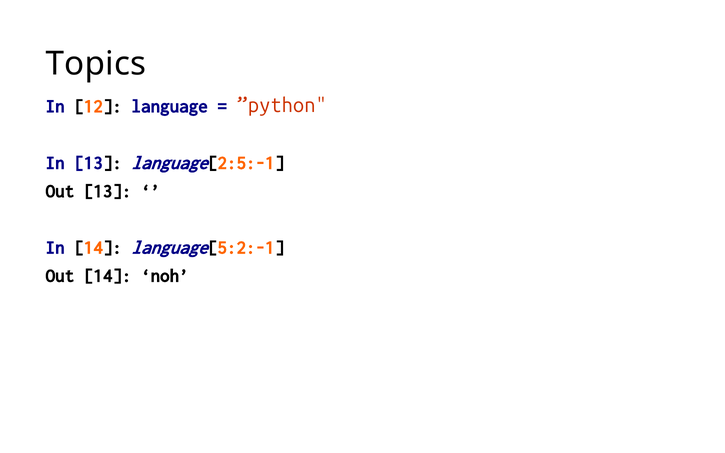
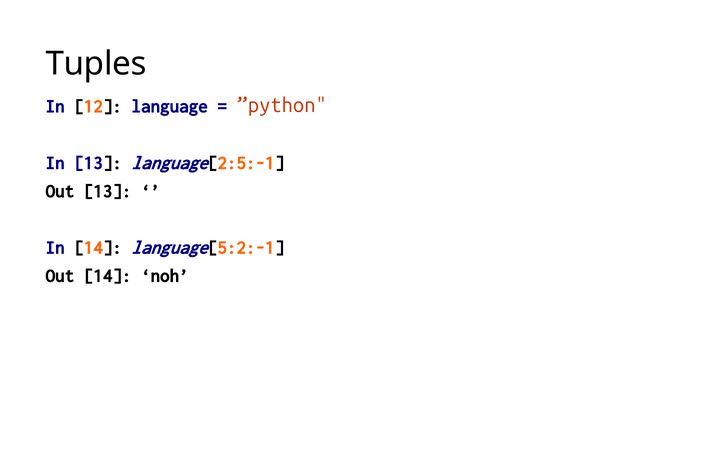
Topics: Topics -> Tuples
